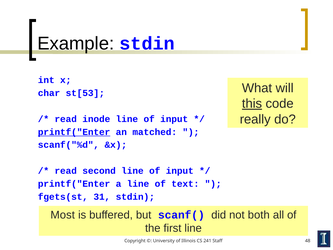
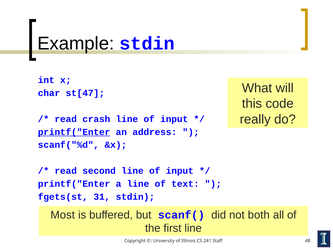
st[53: st[53 -> st[47
this underline: present -> none
inode: inode -> crash
matched: matched -> address
